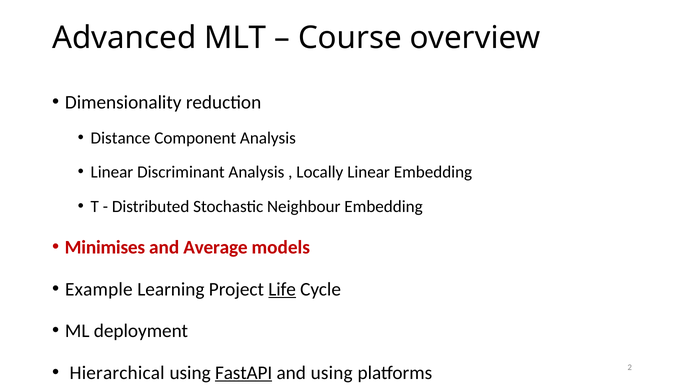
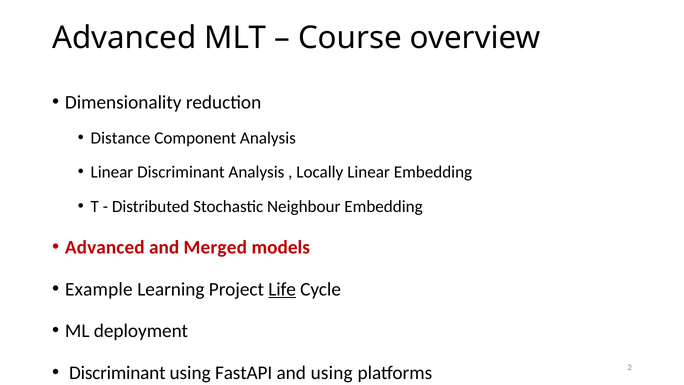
Minimises at (105, 247): Minimises -> Advanced
Average: Average -> Merged
Hierarchical at (117, 373): Hierarchical -> Discriminant
FastAPI underline: present -> none
